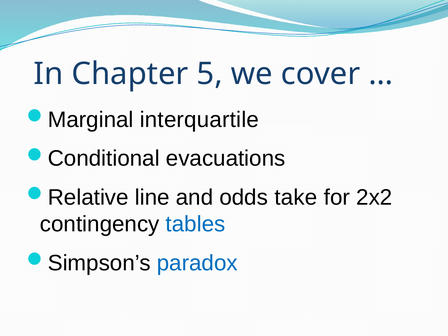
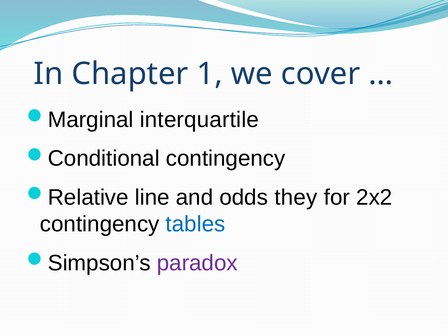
5: 5 -> 1
evacuations at (226, 159): evacuations -> contingency
take: take -> they
paradox colour: blue -> purple
